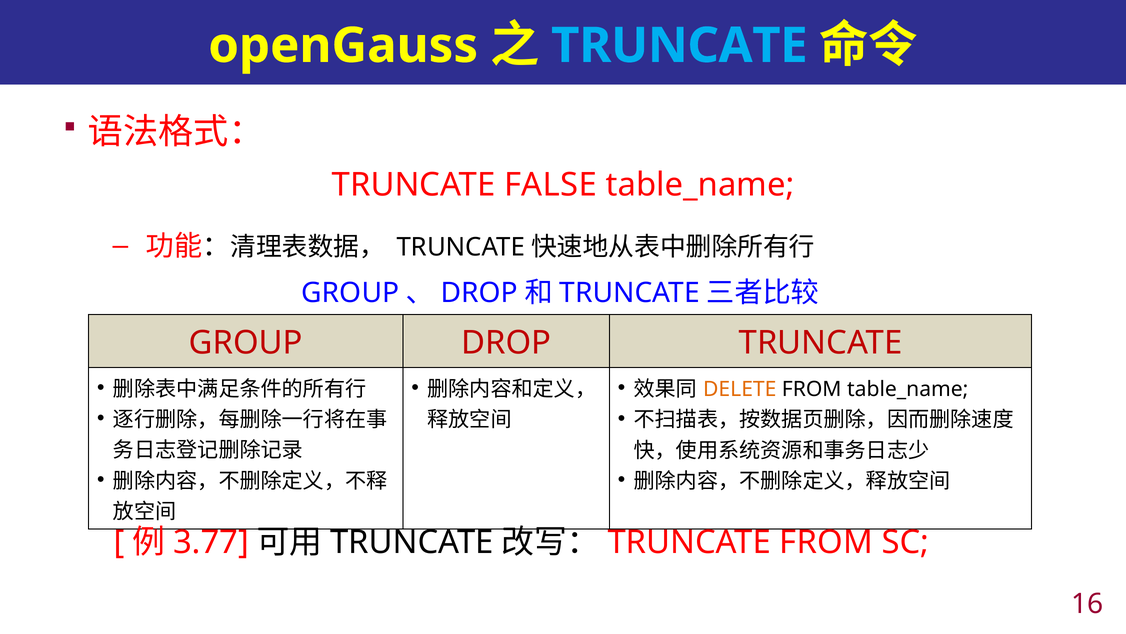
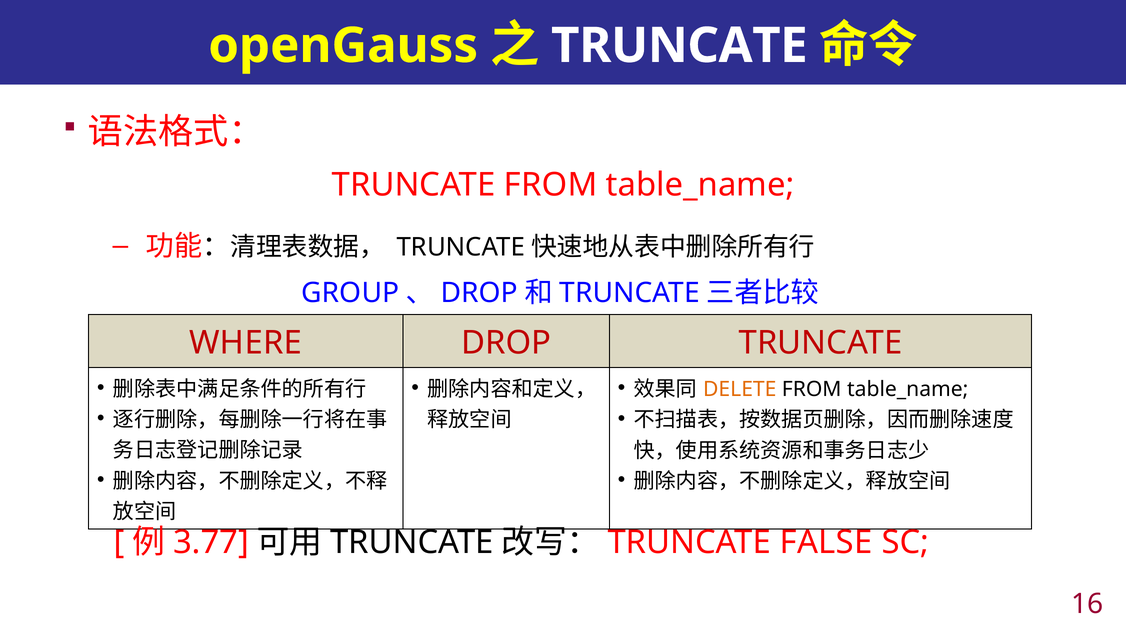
TRUNCATE at (679, 46) colour: light blue -> white
TRUNCATE FALSE: FALSE -> FROM
GROUP at (246, 342): GROUP -> WHERE
TRUNCATE FROM: FROM -> FALSE
